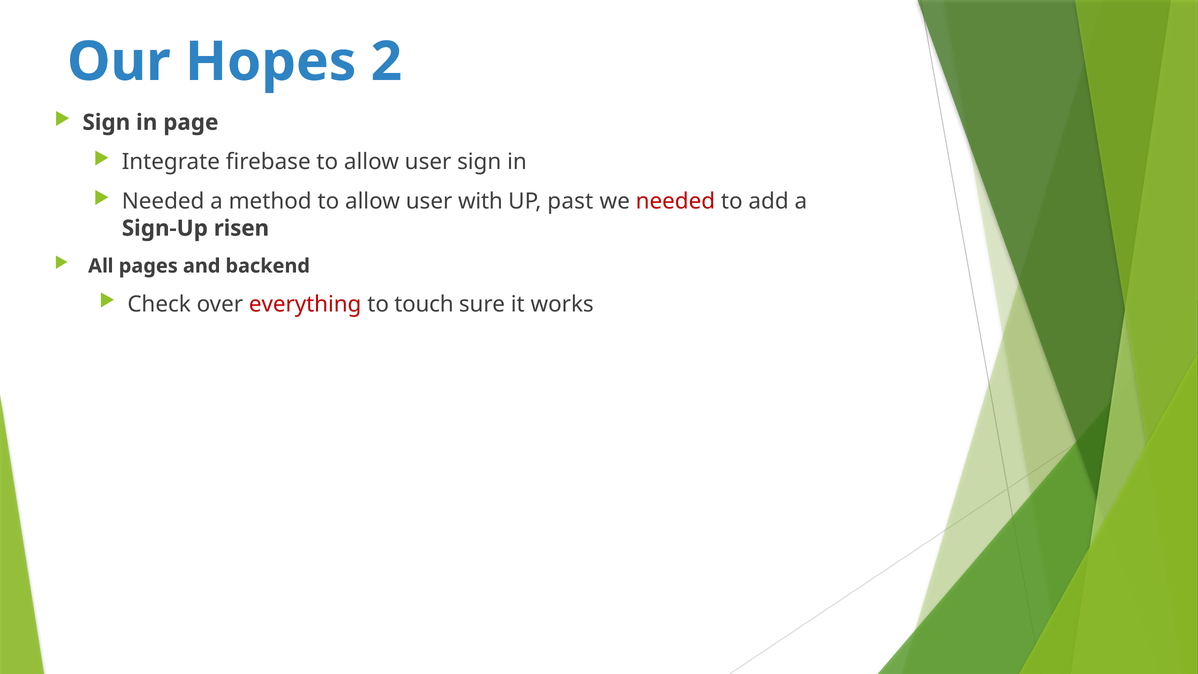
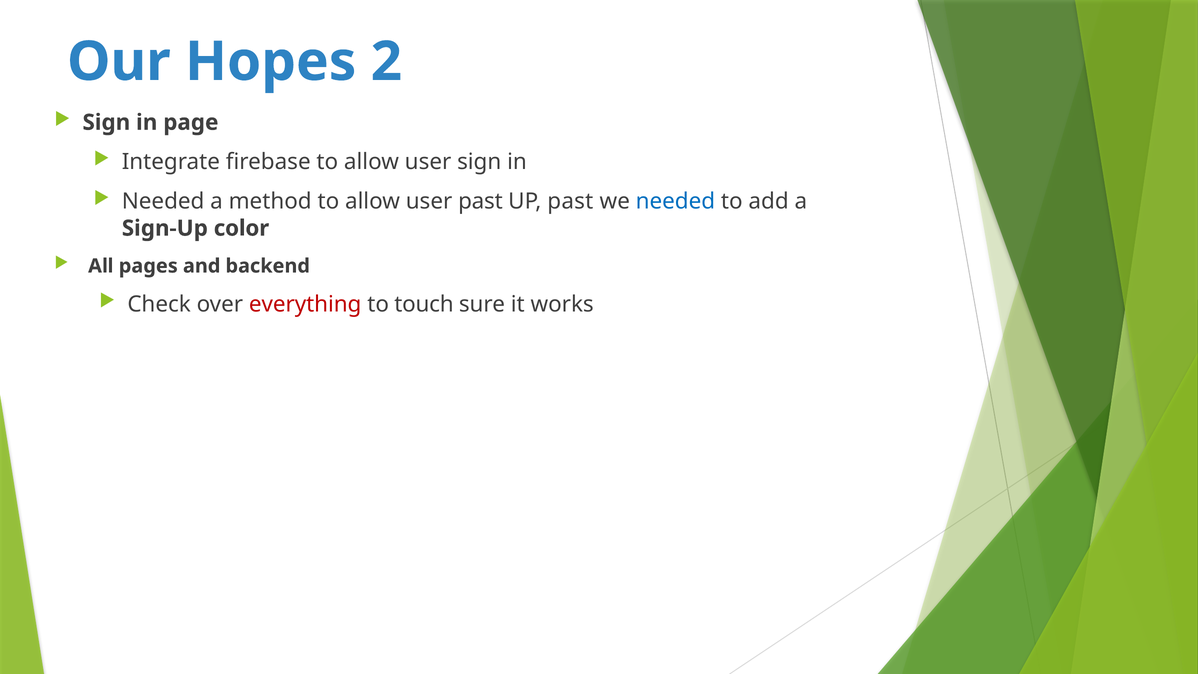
user with: with -> past
needed at (675, 201) colour: red -> blue
risen: risen -> color
